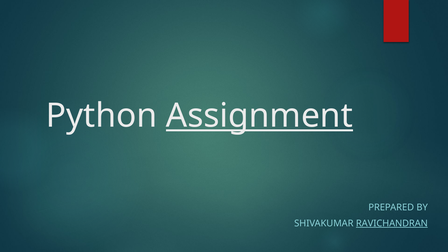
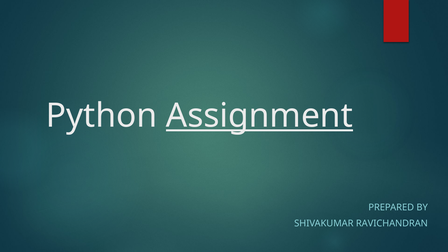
RAVICHANDRAN underline: present -> none
